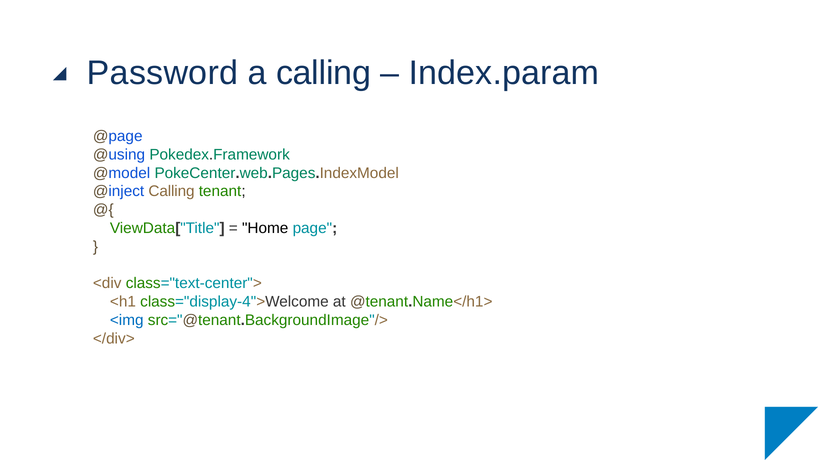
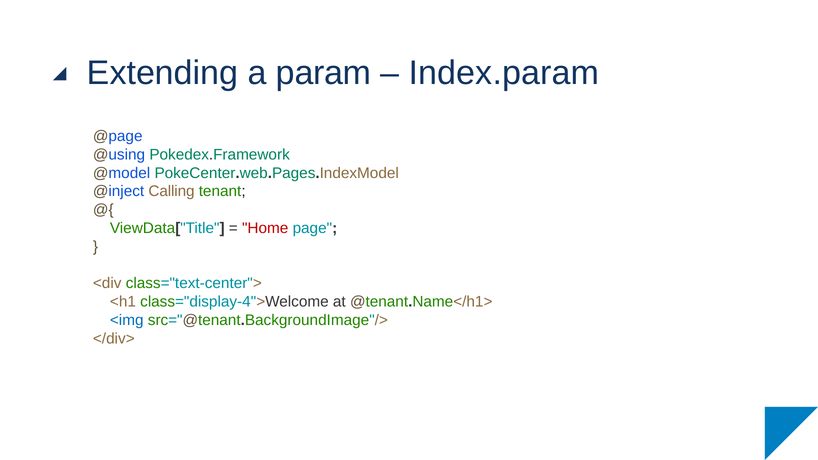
Password: Password -> Extending
a calling: calling -> param
Home colour: black -> red
